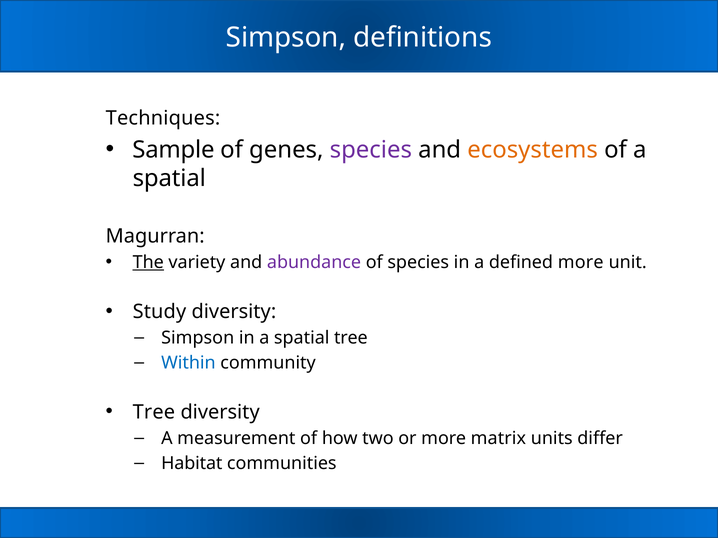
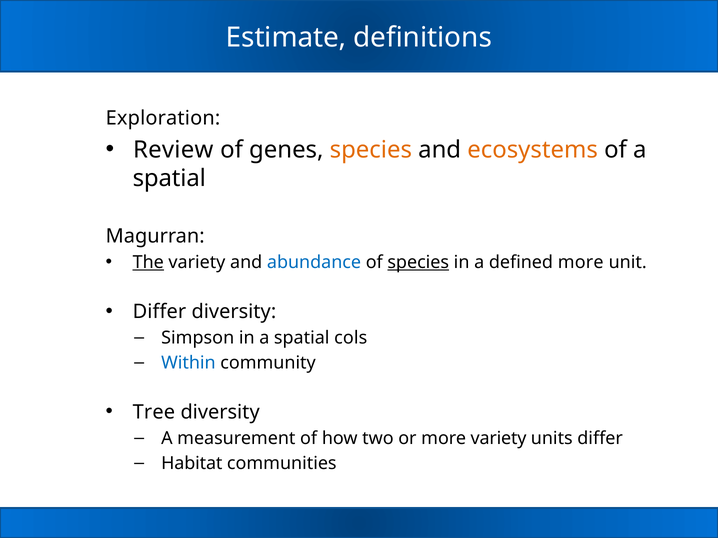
Simpson at (286, 38): Simpson -> Estimate
Techniques: Techniques -> Exploration
Sample: Sample -> Review
species at (371, 150) colour: purple -> orange
abundance colour: purple -> blue
species at (418, 263) underline: none -> present
Study at (159, 312): Study -> Differ
spatial tree: tree -> cols
more matrix: matrix -> variety
